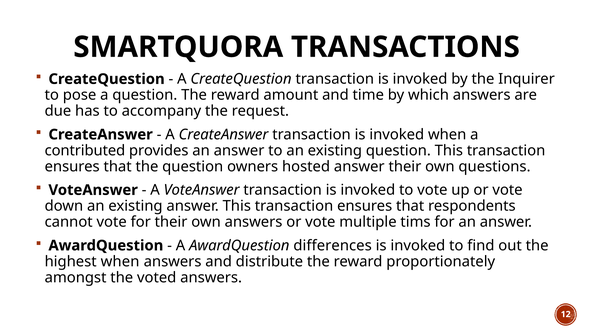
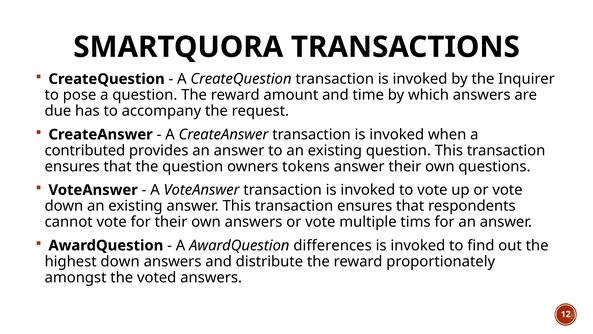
hosted: hosted -> tokens
highest when: when -> down
